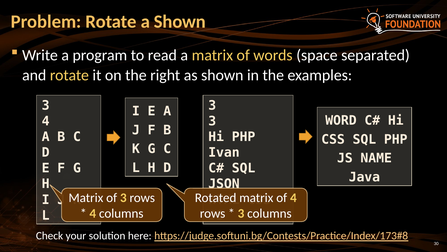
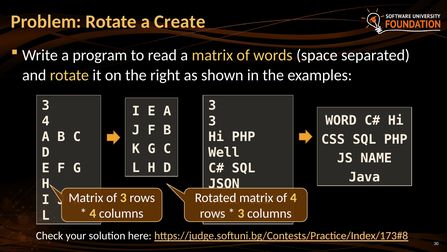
a Shown: Shown -> Create
Ivan: Ivan -> Well
